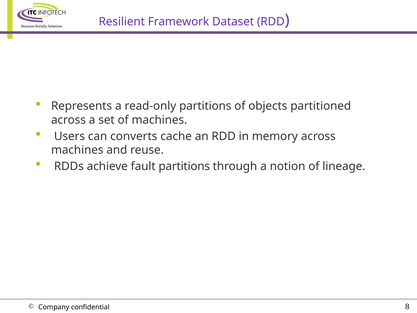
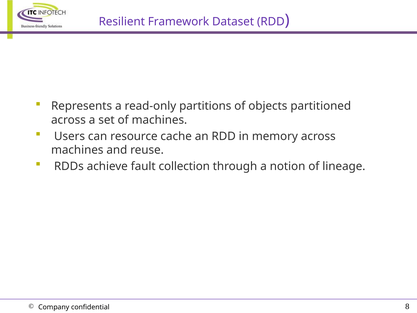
converts: converts -> resource
fault partitions: partitions -> collection
